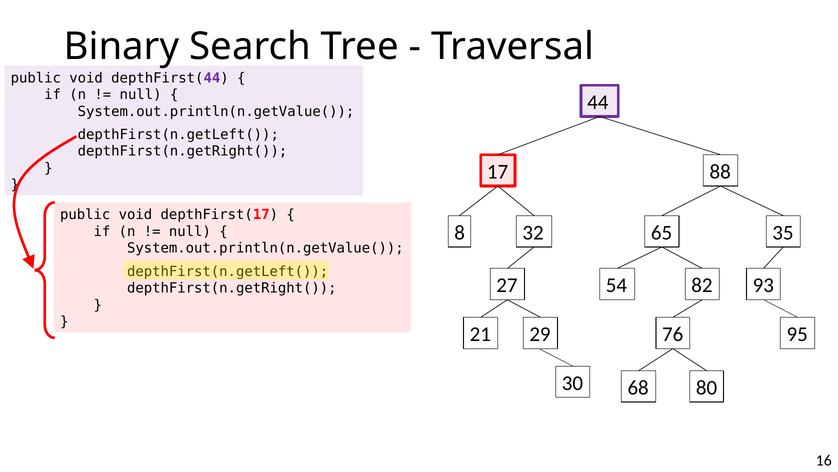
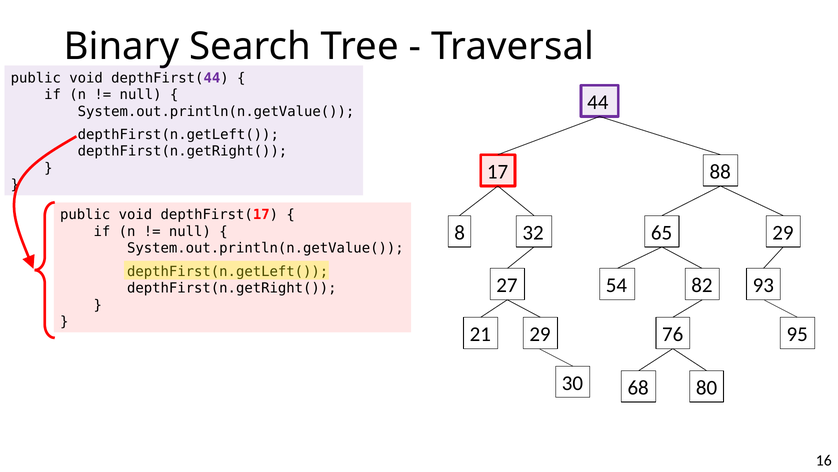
65 35: 35 -> 29
